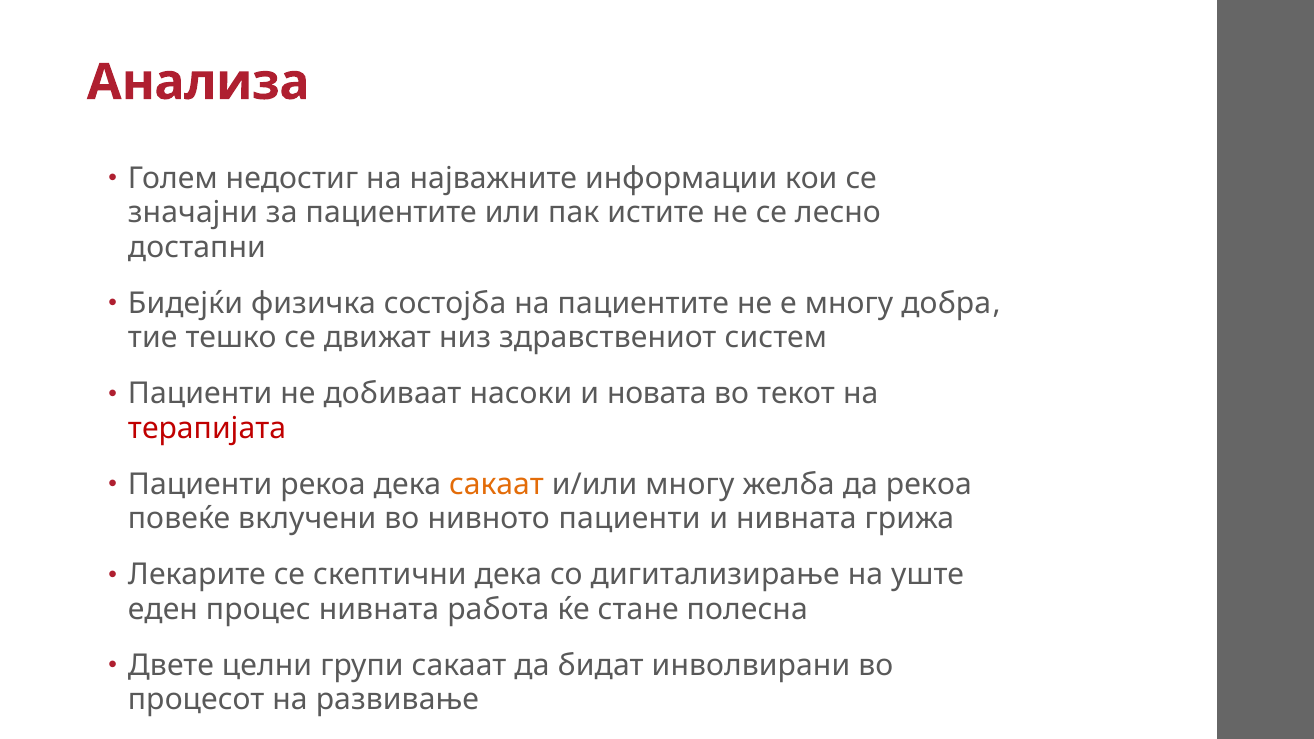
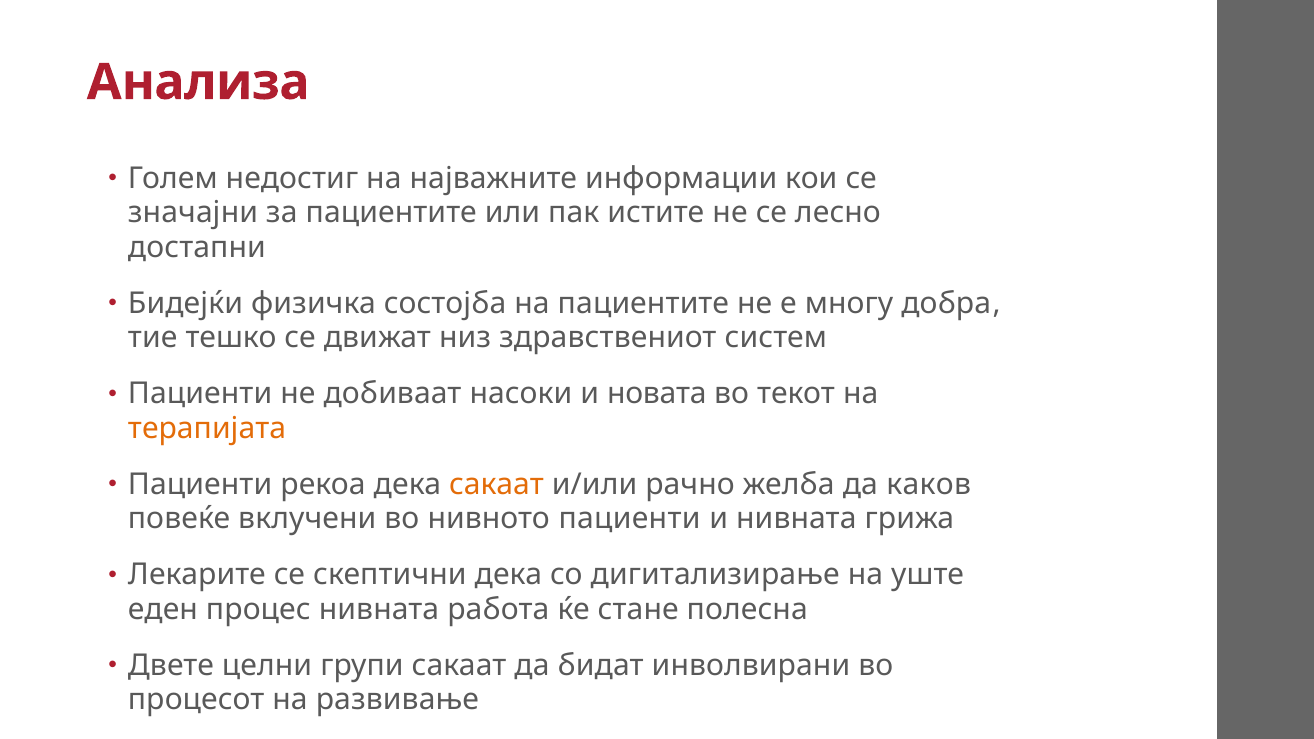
терапијата colour: red -> orange
и/или многу: многу -> рачно
да рекоа: рекоа -> каков
